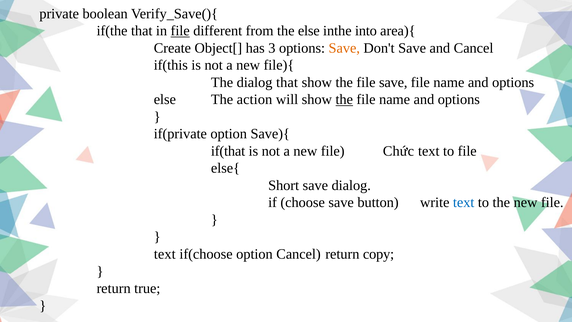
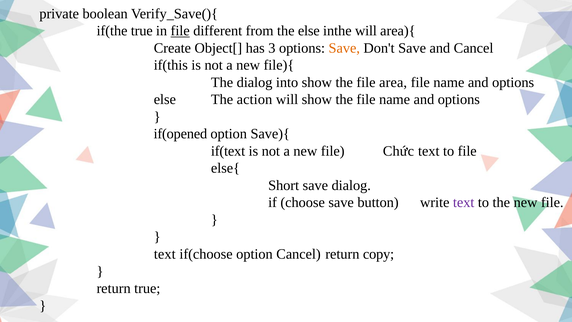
if(the that: that -> true
inthe into: into -> will
dialog that: that -> into
file save: save -> area
the at (344, 99) underline: present -> none
if(private: if(private -> if(opened
if(that: if(that -> if(text
text at (464, 202) colour: blue -> purple
